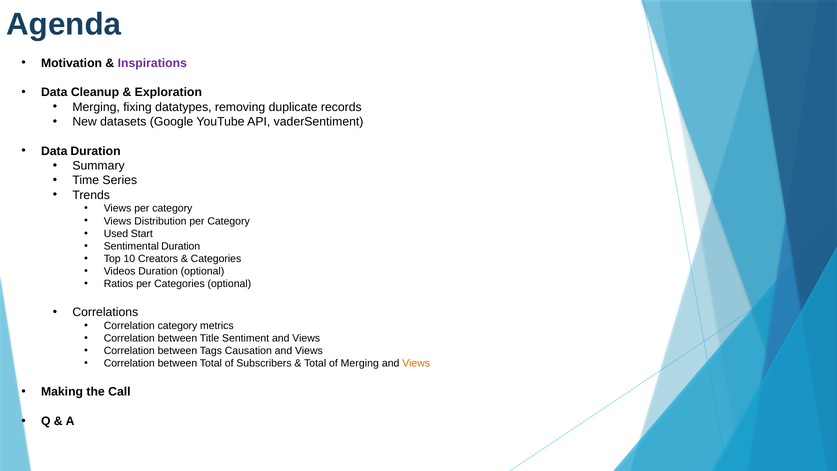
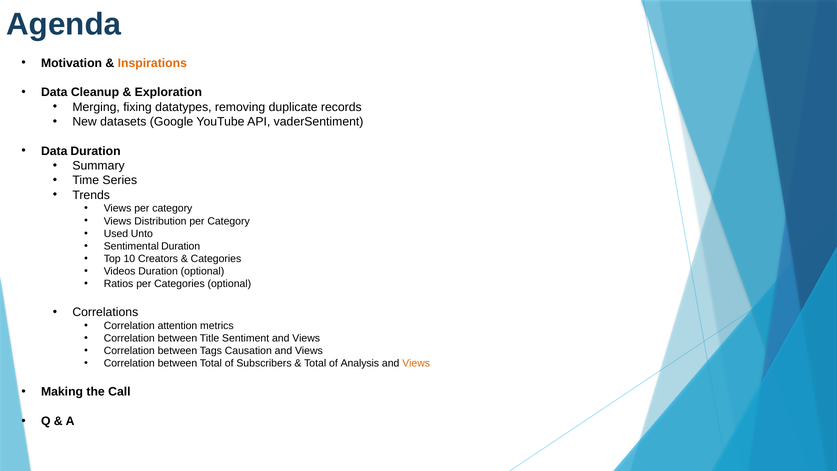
Inspirations colour: purple -> orange
Start: Start -> Unto
Correlation category: category -> attention
of Merging: Merging -> Analysis
